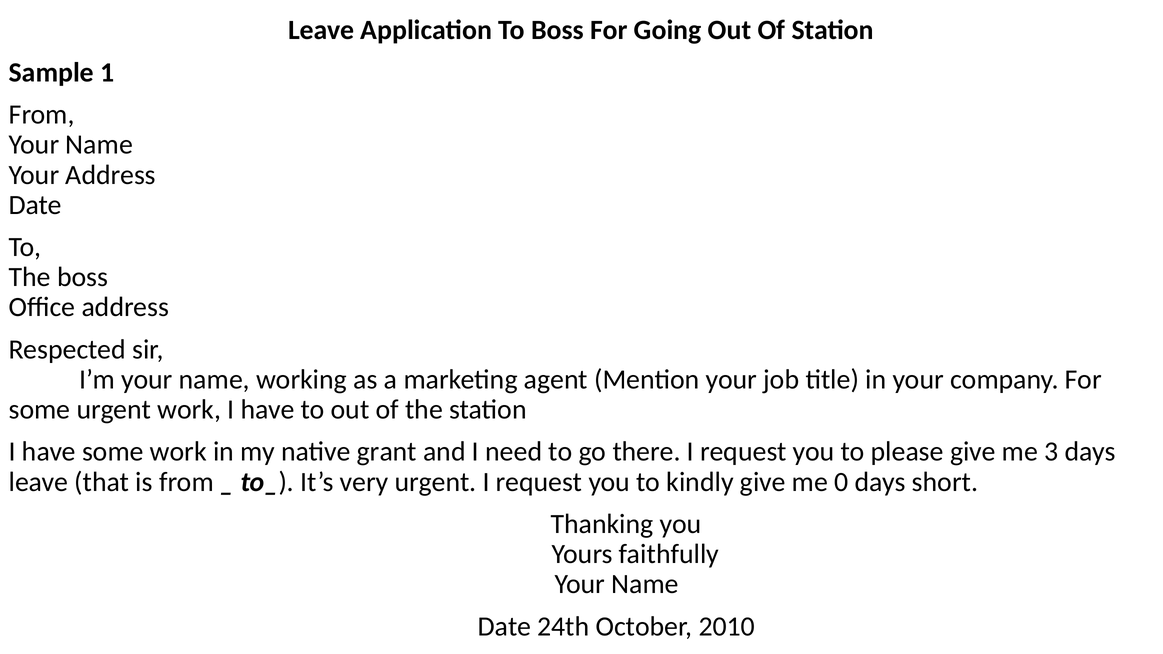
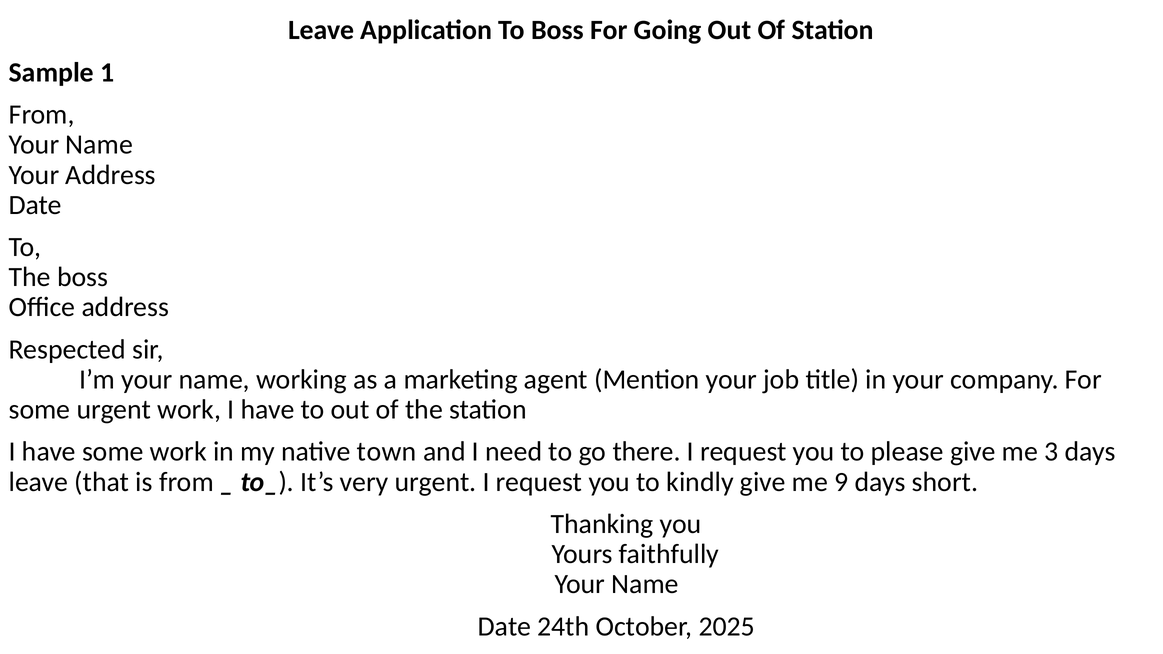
grant: grant -> town
0: 0 -> 9
2010: 2010 -> 2025
